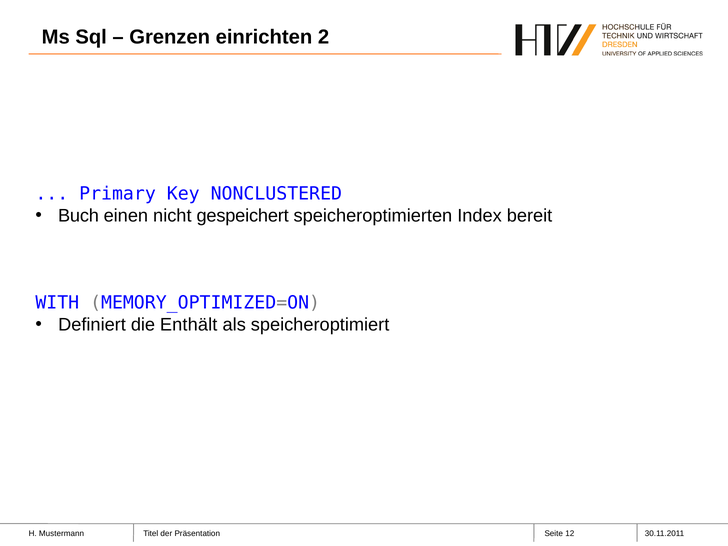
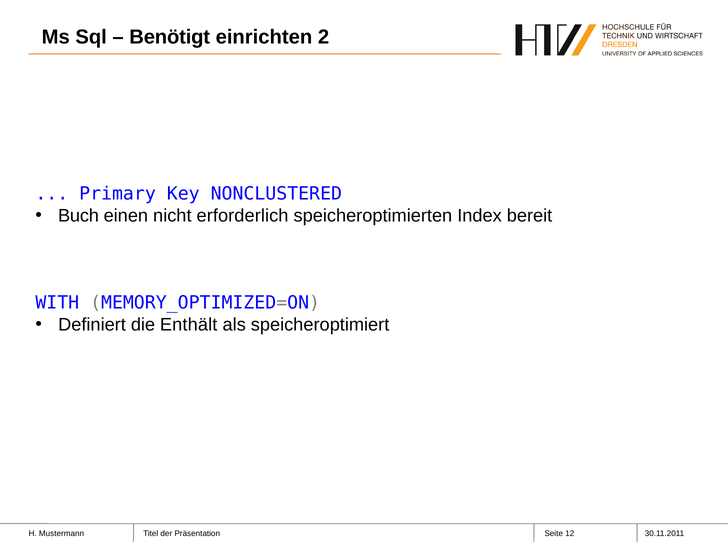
Grenzen: Grenzen -> Benötigt
gespeichert: gespeichert -> erforderlich
